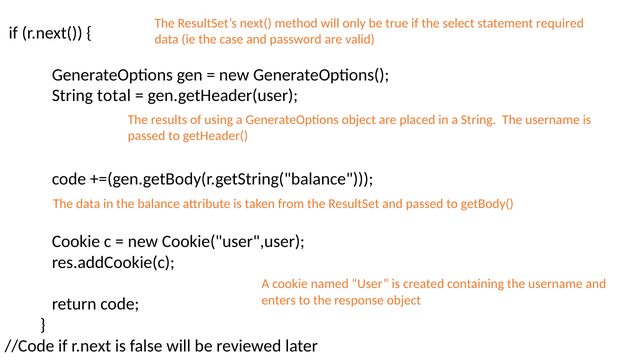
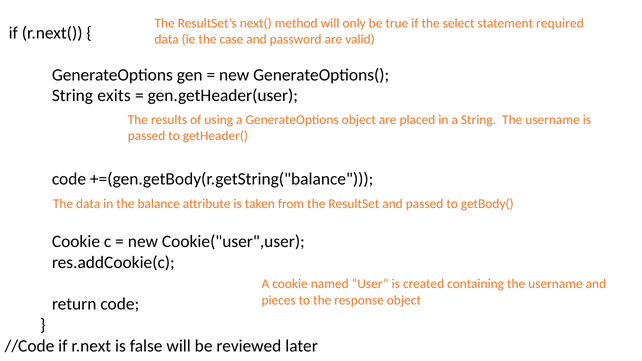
total: total -> exits
enters: enters -> pieces
